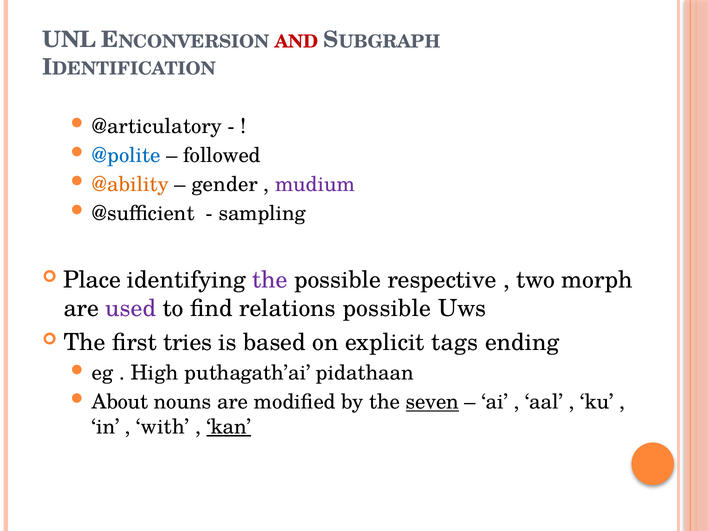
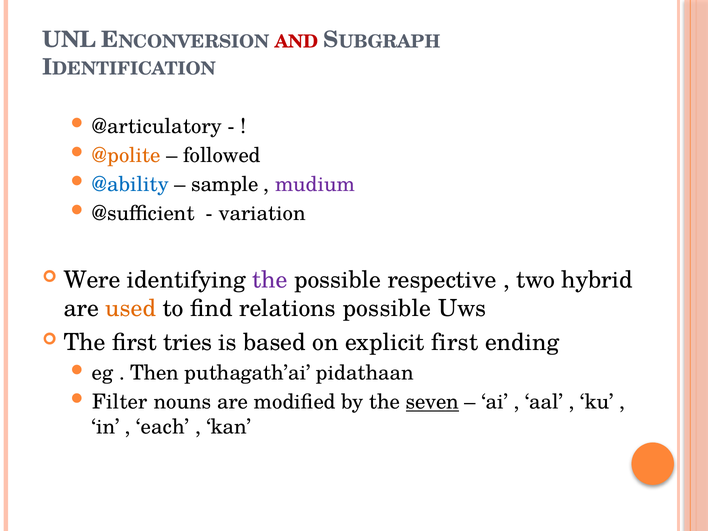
@polite colour: blue -> orange
@ability colour: orange -> blue
gender: gender -> sample
sampling: sampling -> variation
Place: Place -> Were
morph: morph -> hybrid
used colour: purple -> orange
explicit tags: tags -> first
High: High -> Then
About: About -> Filter
with: with -> each
kan underline: present -> none
